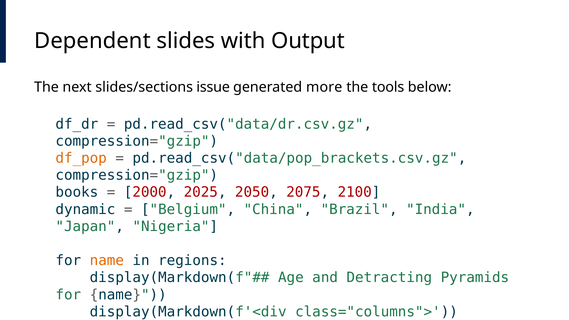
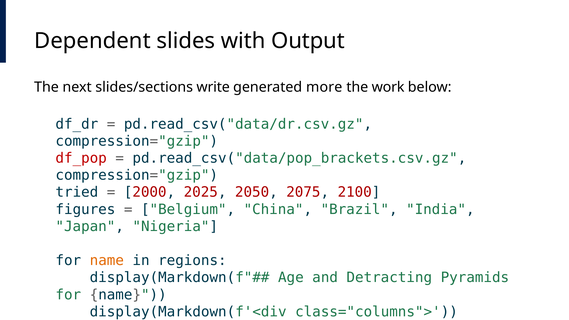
issue: issue -> write
tools: tools -> work
df_pop colour: orange -> red
books: books -> tried
dynamic: dynamic -> figures
